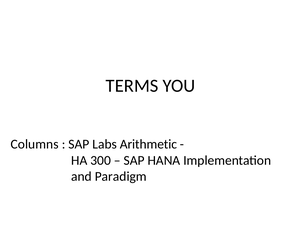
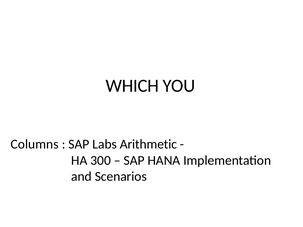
TERMS: TERMS -> WHICH
Paradigm: Paradigm -> Scenarios
